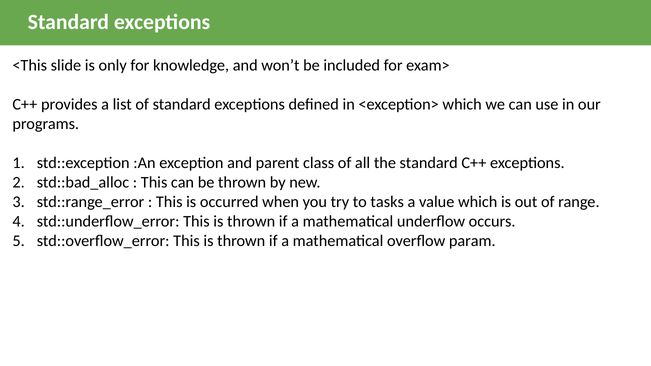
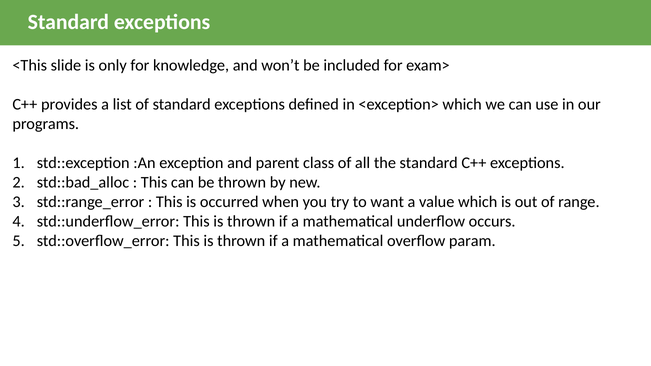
tasks: tasks -> want
